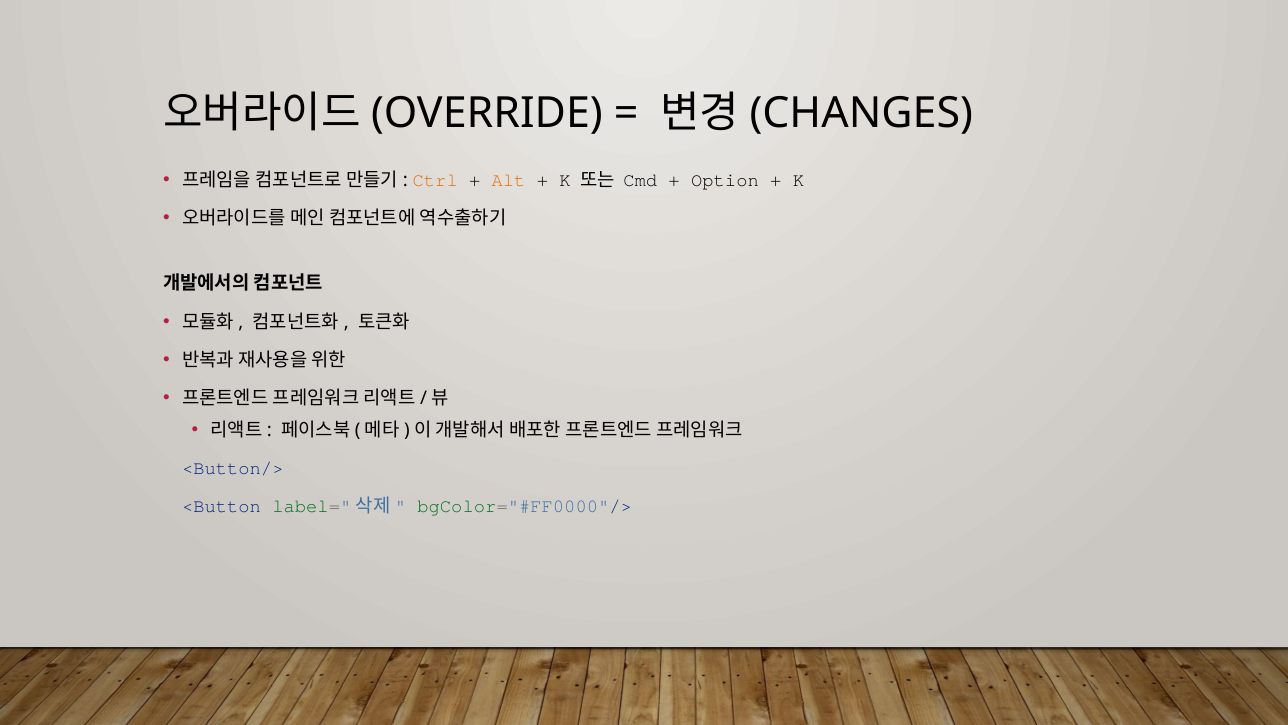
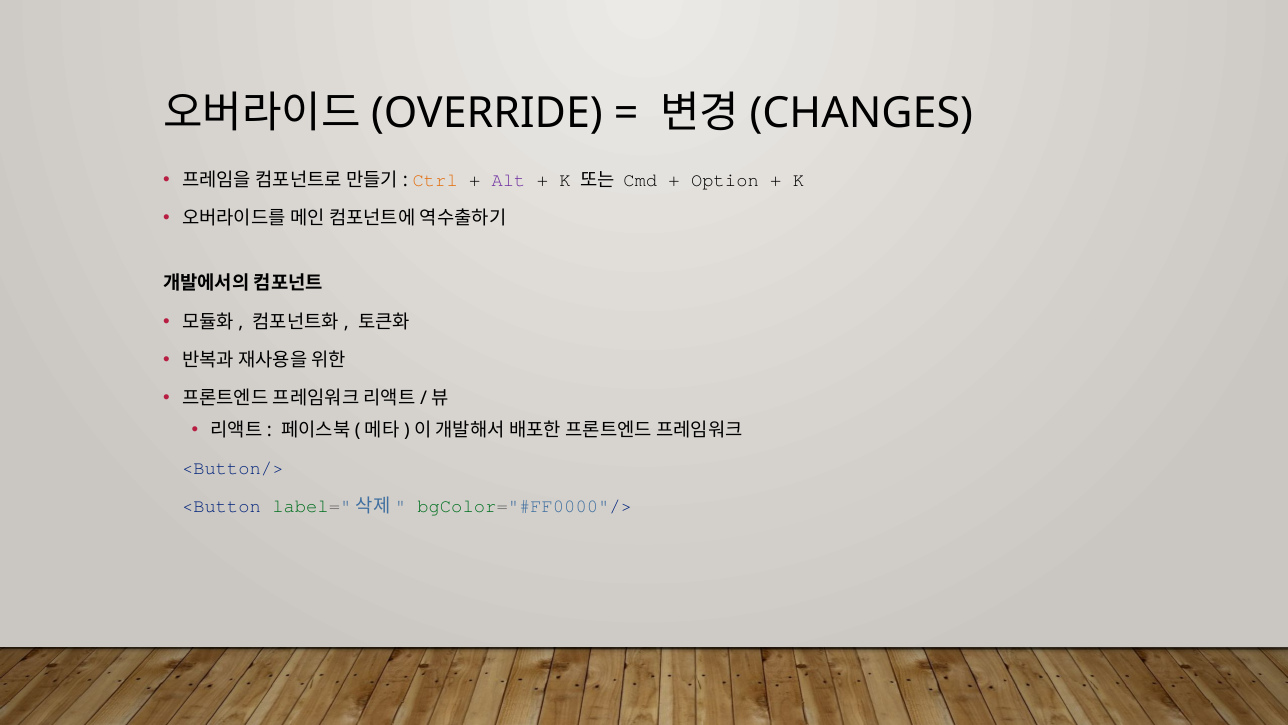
Alt colour: orange -> purple
